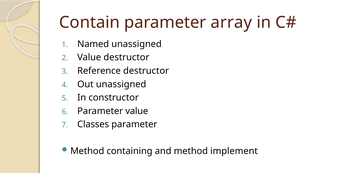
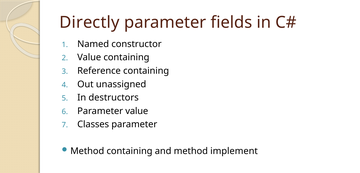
Contain: Contain -> Directly
array: array -> fields
Named unassigned: unassigned -> constructor
Value destructor: destructor -> containing
Reference destructor: destructor -> containing
constructor: constructor -> destructors
